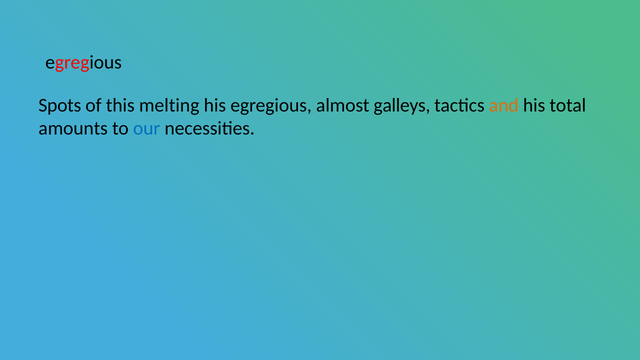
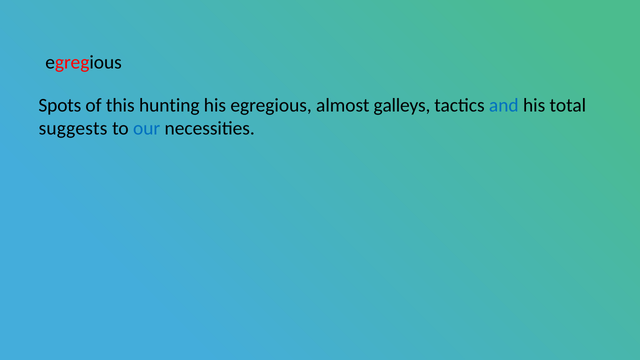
melting: melting -> hunting
and colour: orange -> blue
amounts: amounts -> suggests
